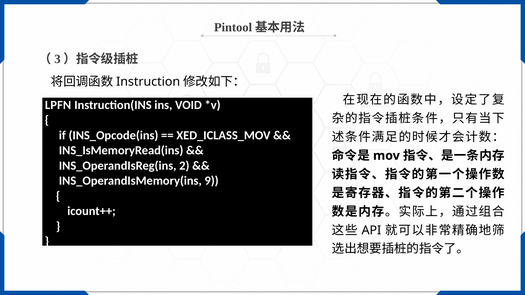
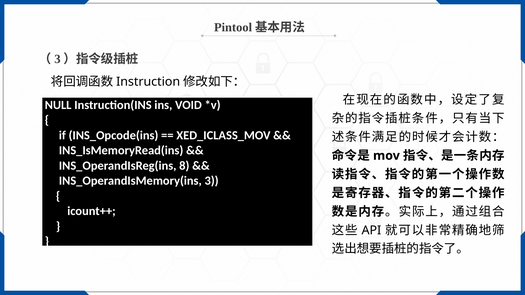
LPFN: LPFN -> NULL
2: 2 -> 8
9: 9 -> 3
